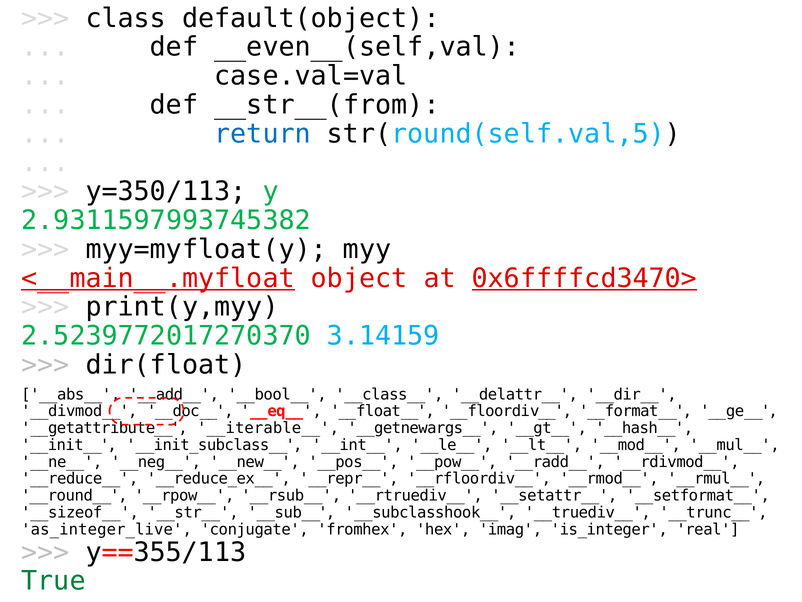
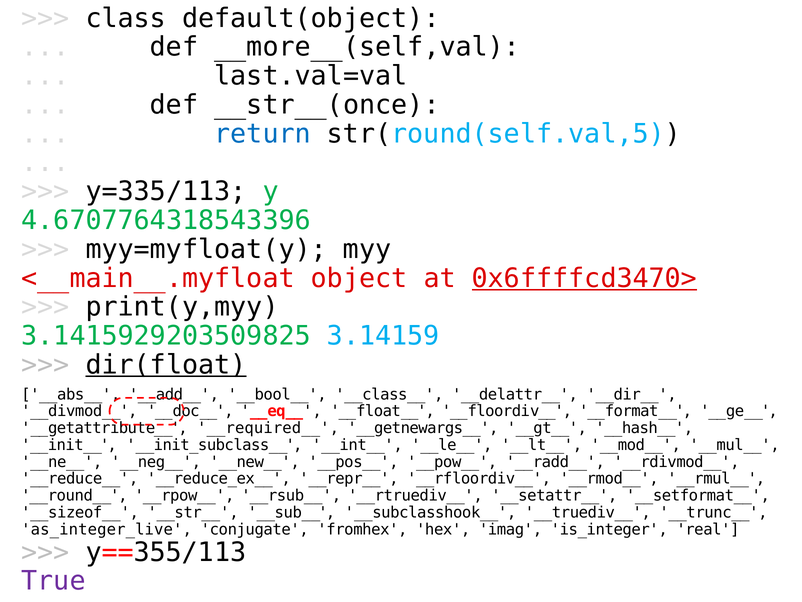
__even__(self,val: __even__(self,val -> __more__(self,val
case.val=val: case.val=val -> last.val=val
__str__(from: __str__(from -> __str__(once
y=350/113: y=350/113 -> y=335/113
2.9311597993745382: 2.9311597993745382 -> 4.6707764318543396
<__main__.myfloat underline: present -> none
2.5239772017270370: 2.5239772017270370 -> 3.1415929203509825
dir(float underline: none -> present
__iterable__: __iterable__ -> __required__
True colour: green -> purple
